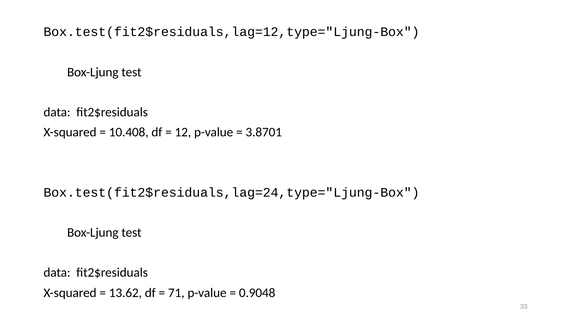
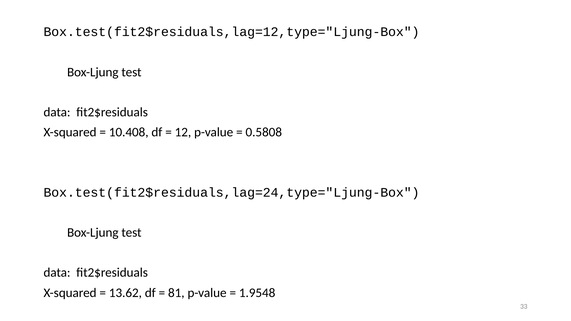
3.8701: 3.8701 -> 0.5808
71: 71 -> 81
0.9048: 0.9048 -> 1.9548
